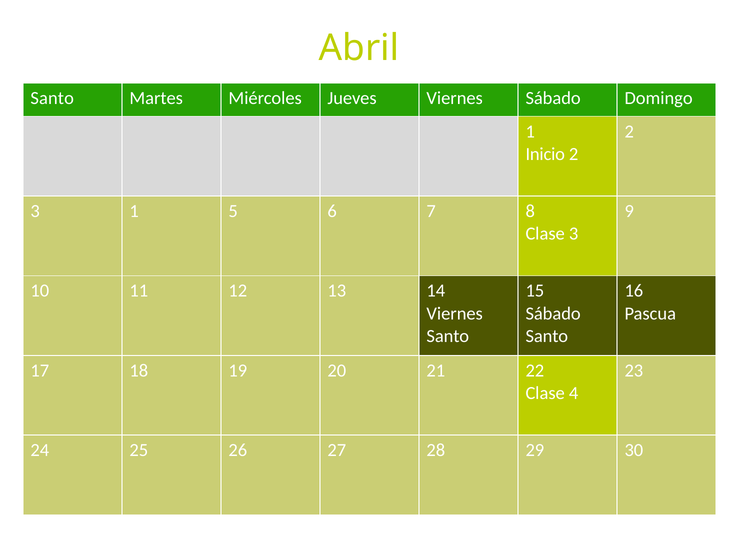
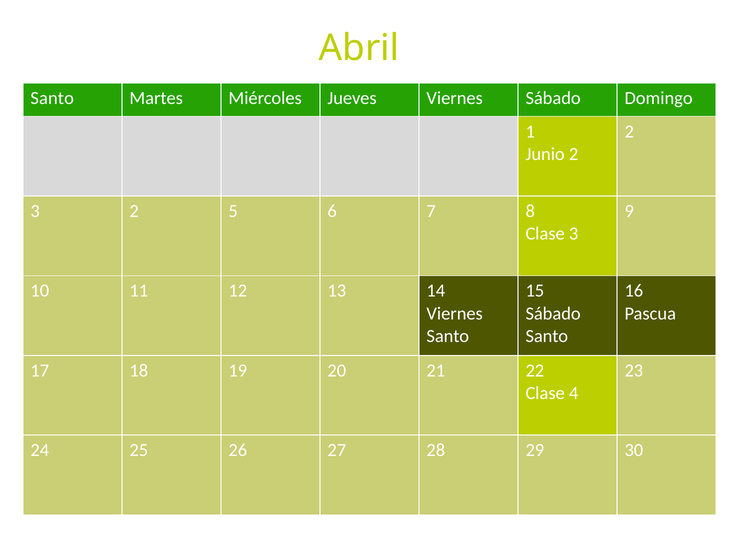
Inicio: Inicio -> Junio
3 1: 1 -> 2
